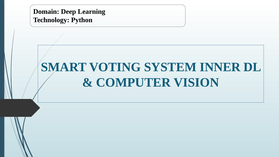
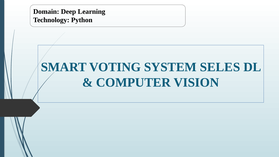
INNER: INNER -> SELES
